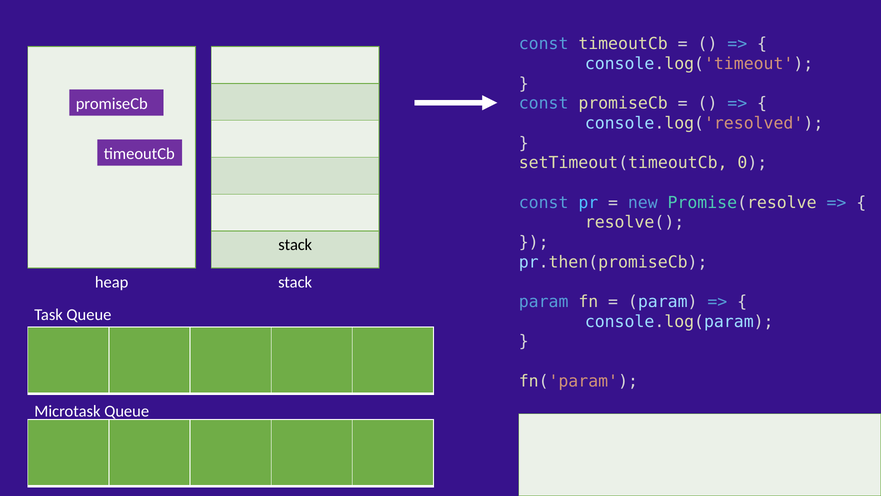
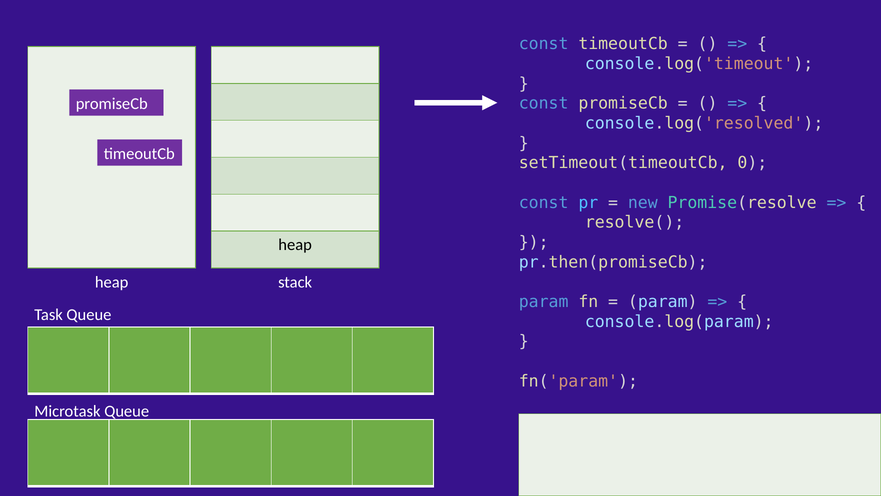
stack at (295, 244): stack -> heap
